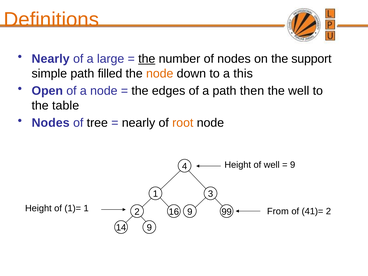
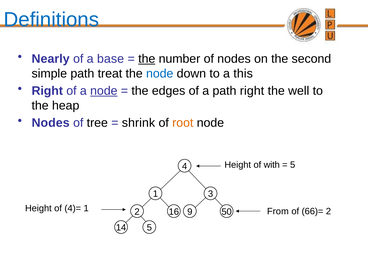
Definitions colour: orange -> blue
large: large -> base
support: support -> second
filled: filled -> treat
node at (160, 74) colour: orange -> blue
Open at (47, 91): Open -> Right
node at (104, 91) underline: none -> present
path then: then -> right
table: table -> heap
nearly at (139, 123): nearly -> shrink
of well: well -> with
9 at (293, 165): 9 -> 5
1)=: 1)= -> 4)=
41)=: 41)= -> 66)=
99: 99 -> 50
14 9: 9 -> 5
